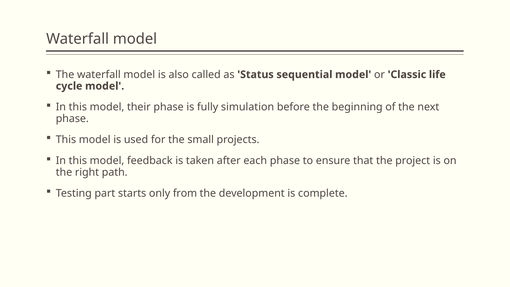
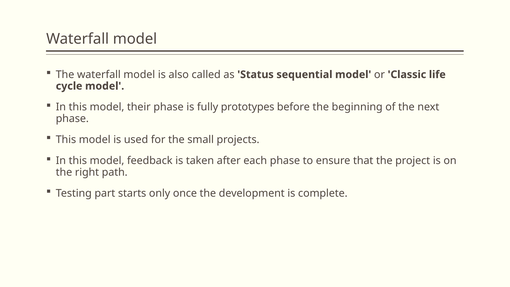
simulation: simulation -> prototypes
from: from -> once
